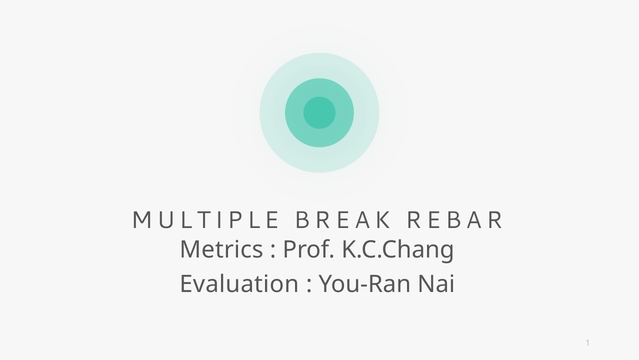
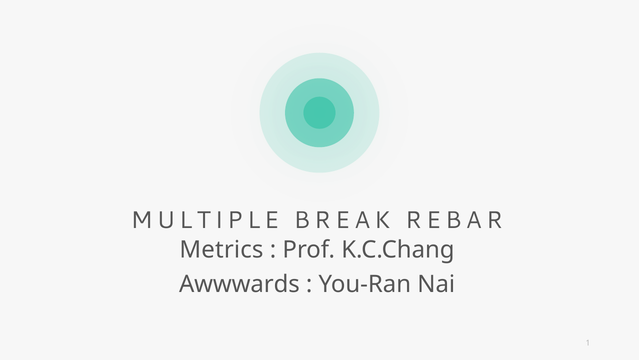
Evaluation: Evaluation -> Awwwards
